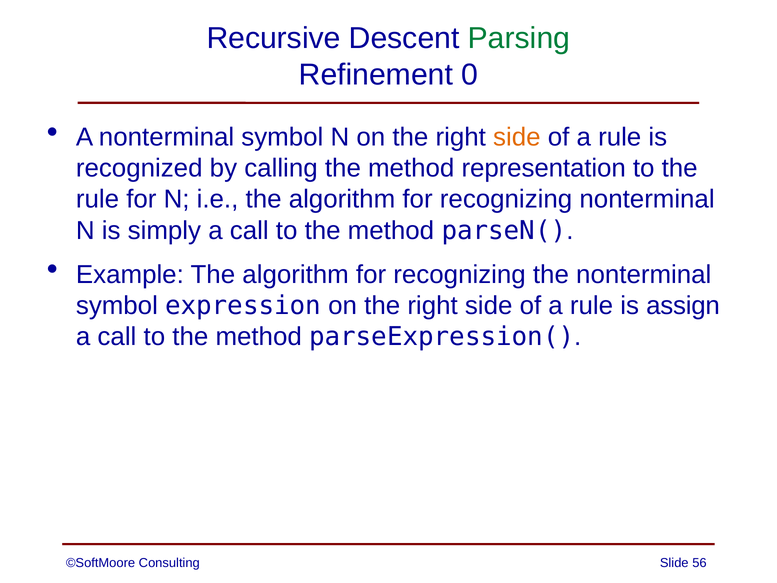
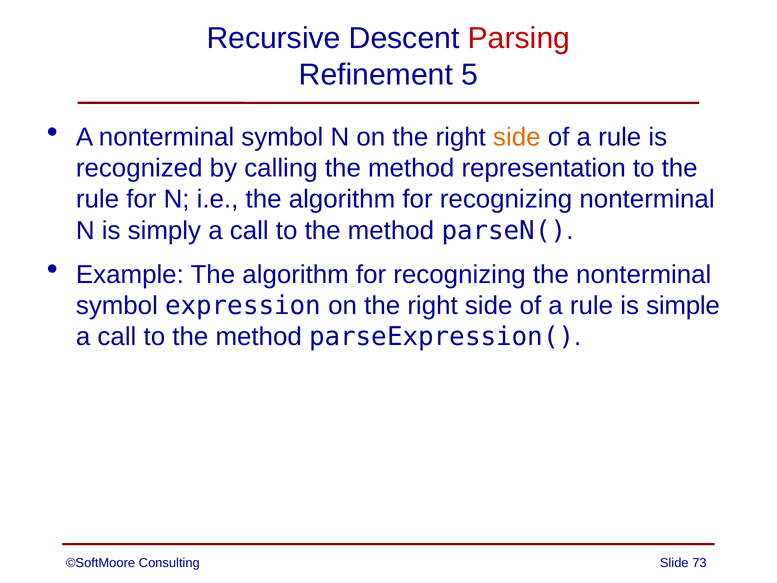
Parsing colour: green -> red
0: 0 -> 5
assign: assign -> simple
56: 56 -> 73
